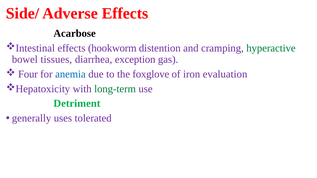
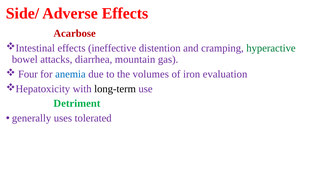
Acarbose colour: black -> red
hookworm: hookworm -> ineffective
tissues: tissues -> attacks
exception: exception -> mountain
foxglove: foxglove -> volumes
long-term colour: green -> black
